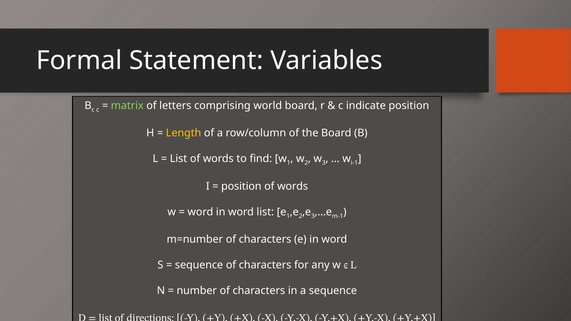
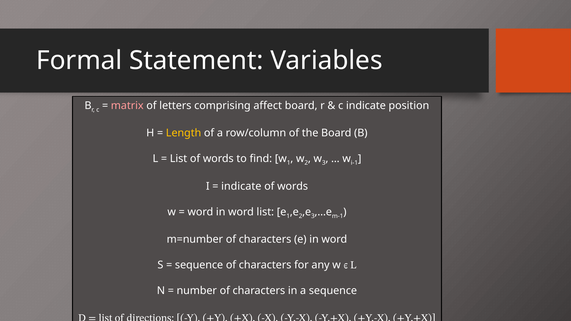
matrix colour: light green -> pink
world: world -> affect
position at (241, 186): position -> indicate
